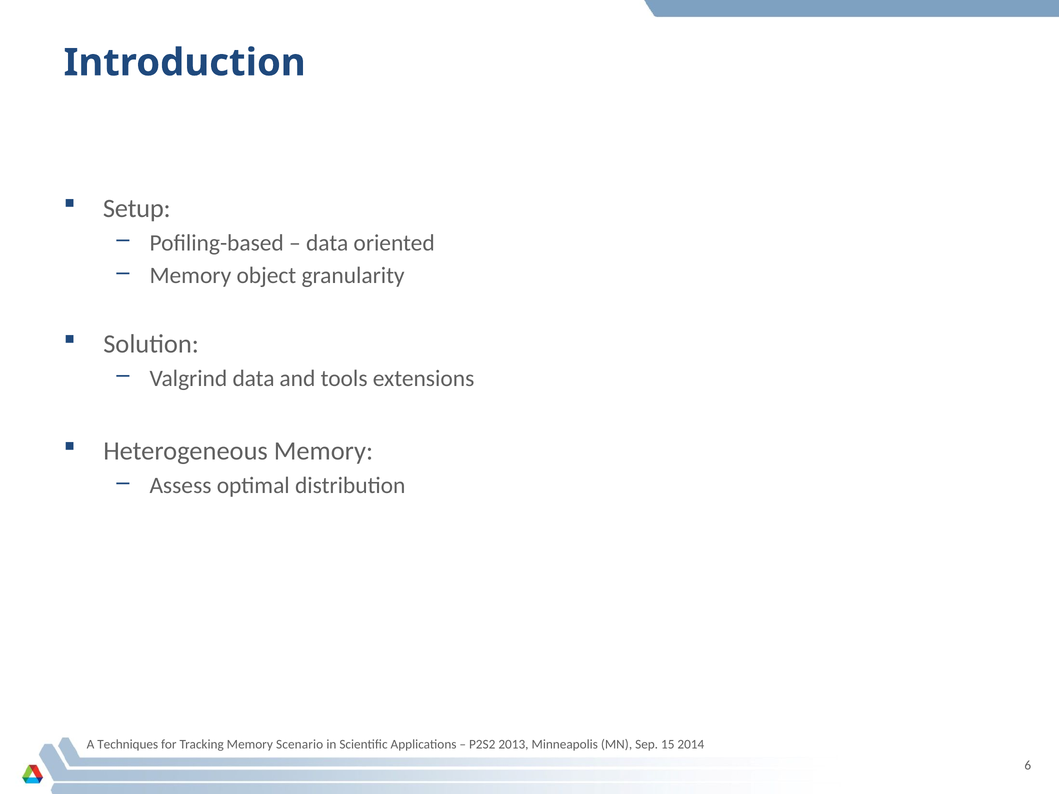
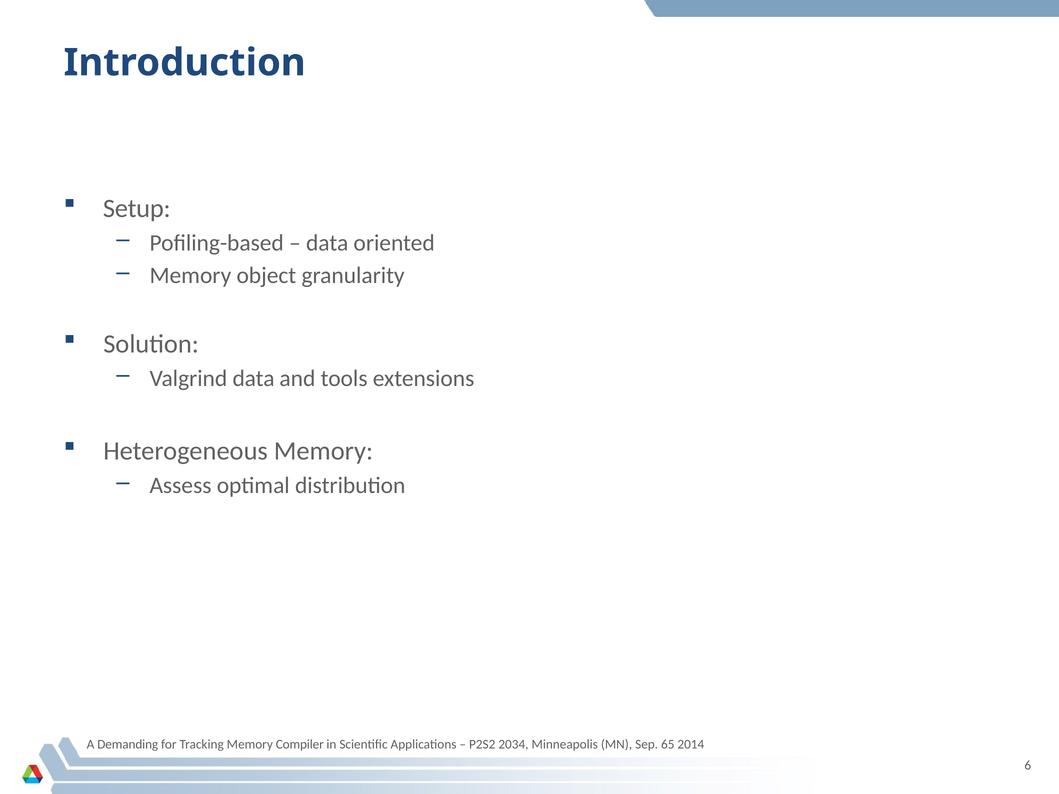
Techniques: Techniques -> Demanding
Scenario: Scenario -> Compiler
2013: 2013 -> 2034
15: 15 -> 65
